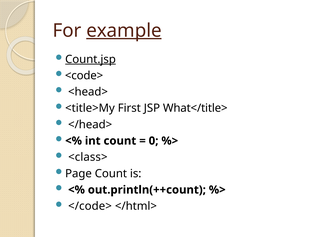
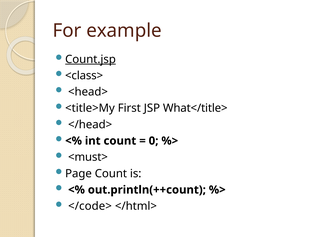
example underline: present -> none
<code>: <code> -> <class>
<class>: <class> -> <must>
